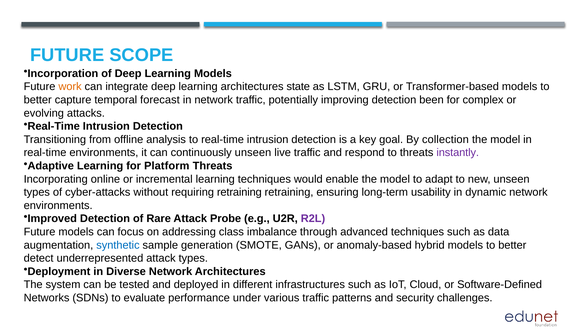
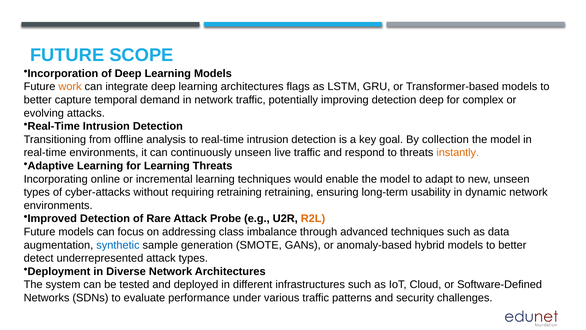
state: state -> flags
forecast: forecast -> demand
detection been: been -> deep
instantly colour: purple -> orange
for Platform: Platform -> Learning
R2L colour: purple -> orange
